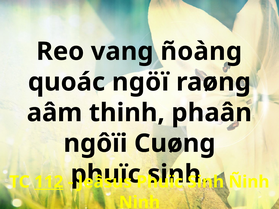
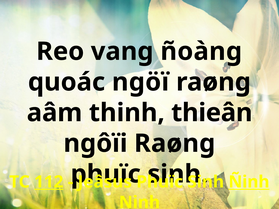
phaân: phaân -> thieân
ngôïi Cuøng: Cuøng -> Raøng
Ñinh underline: none -> present
